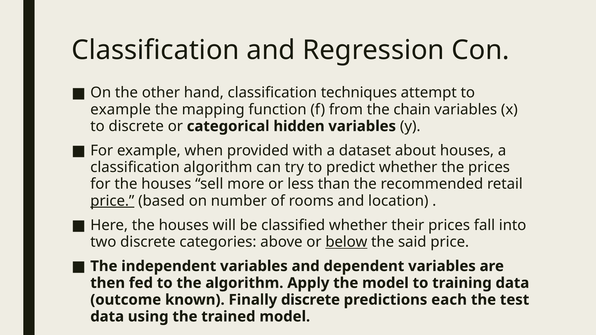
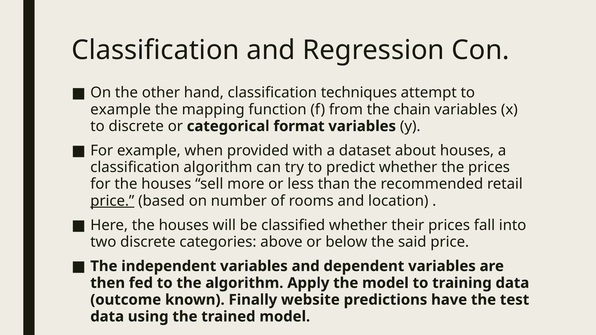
hidden: hidden -> format
below underline: present -> none
Finally discrete: discrete -> website
each: each -> have
